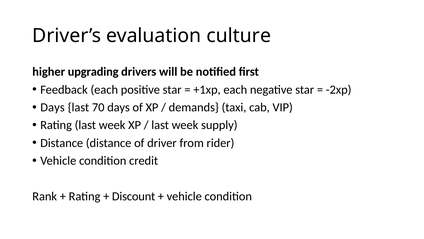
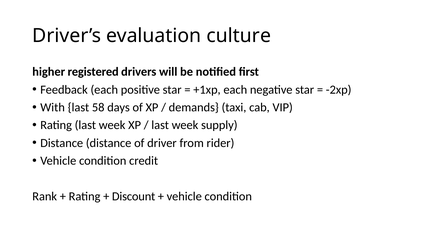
upgrading: upgrading -> registered
Days at (53, 107): Days -> With
70: 70 -> 58
